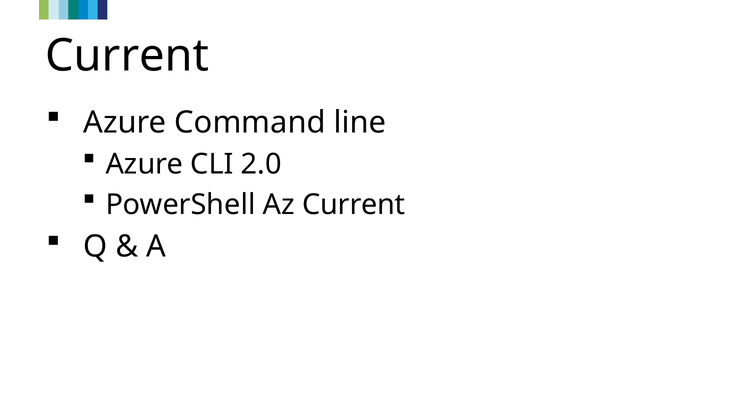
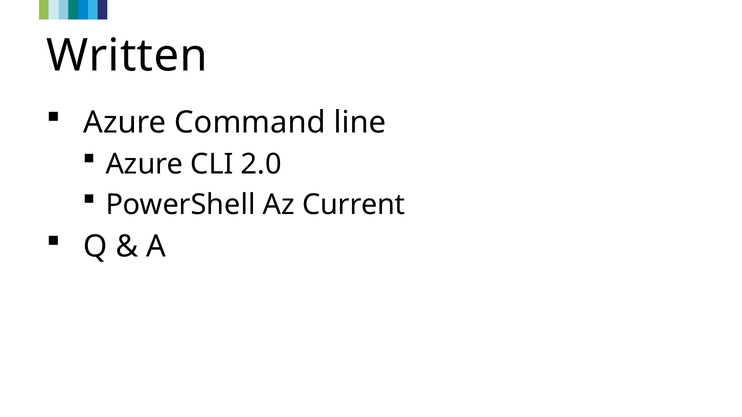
Current at (127, 56): Current -> Written
